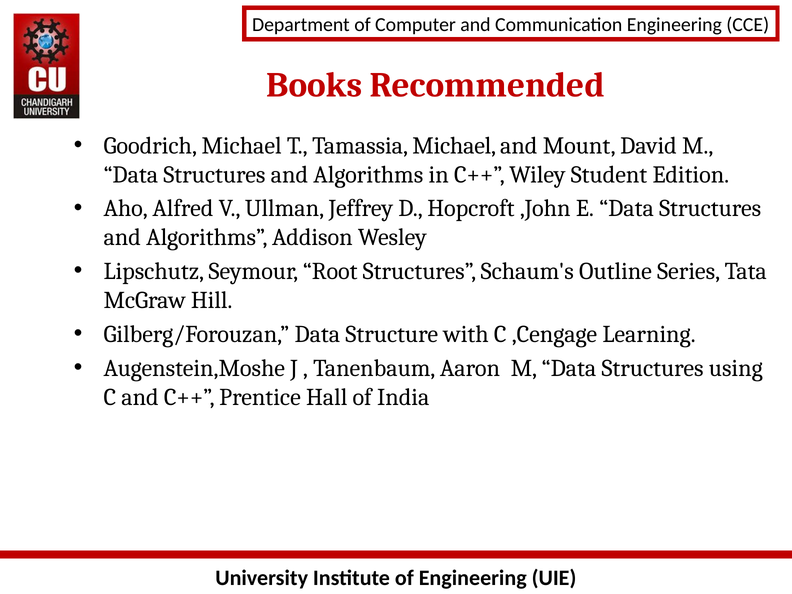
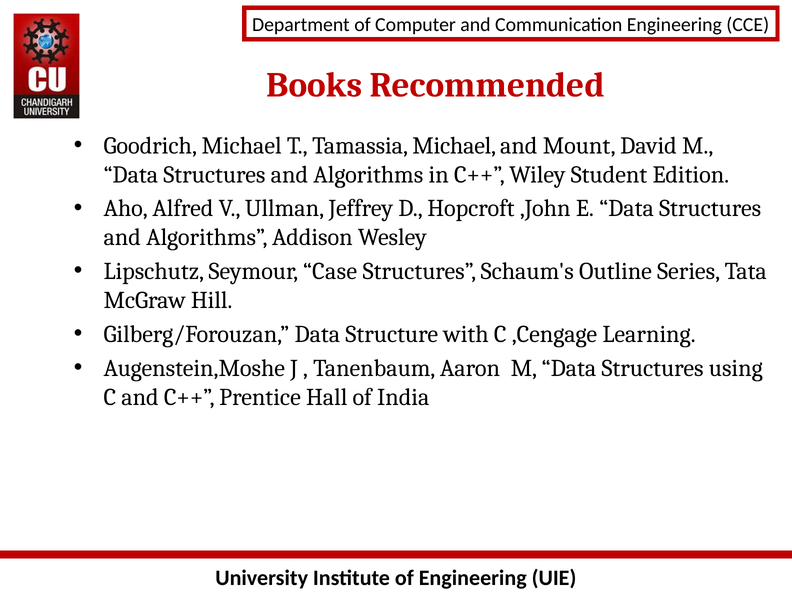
Root: Root -> Case
